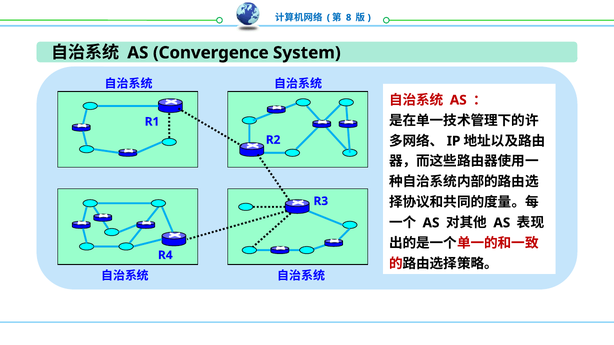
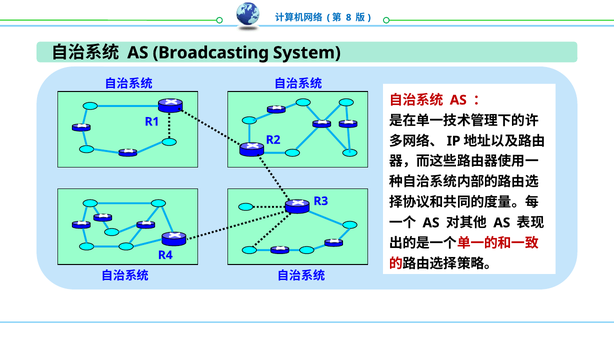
Convergence: Convergence -> Broadcasting
